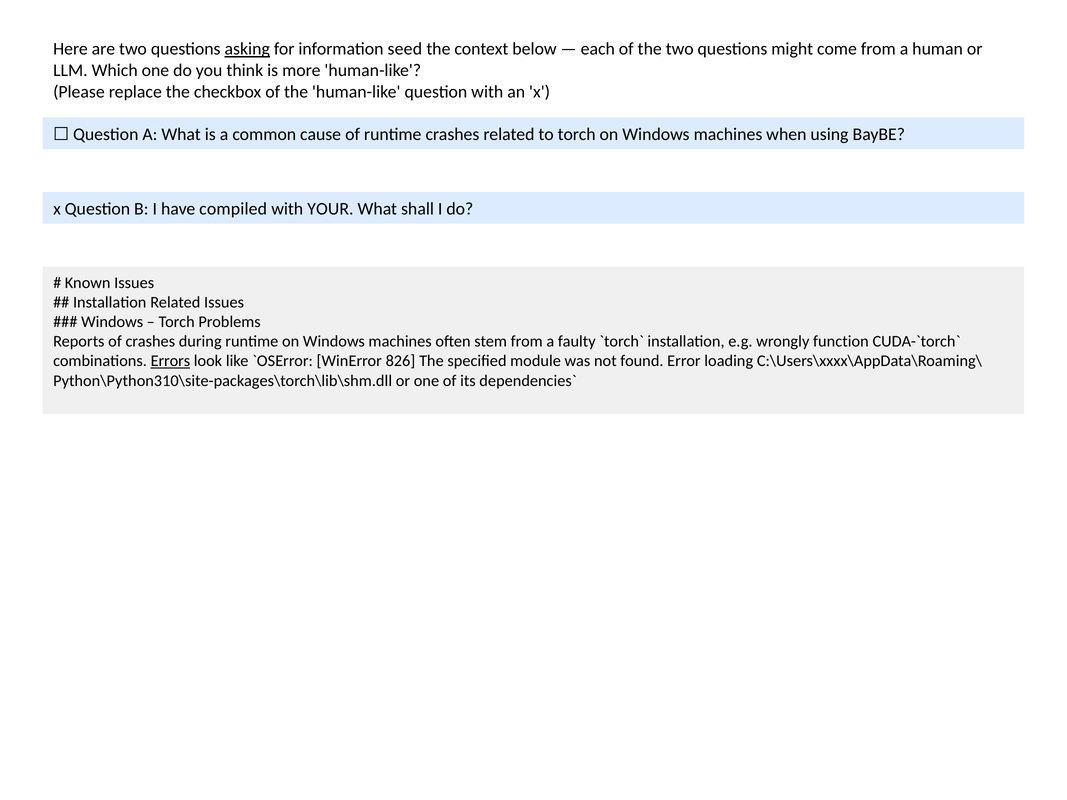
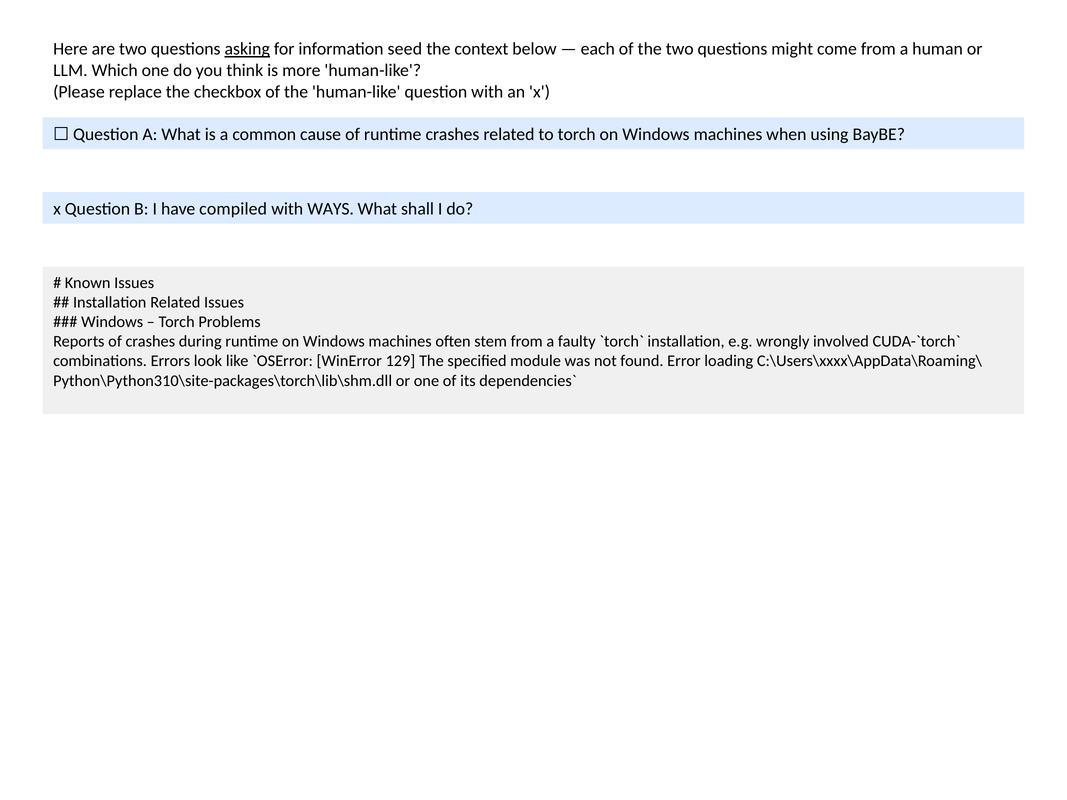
YOUR: YOUR -> WAYS
function: function -> involved
Errors underline: present -> none
826: 826 -> 129
